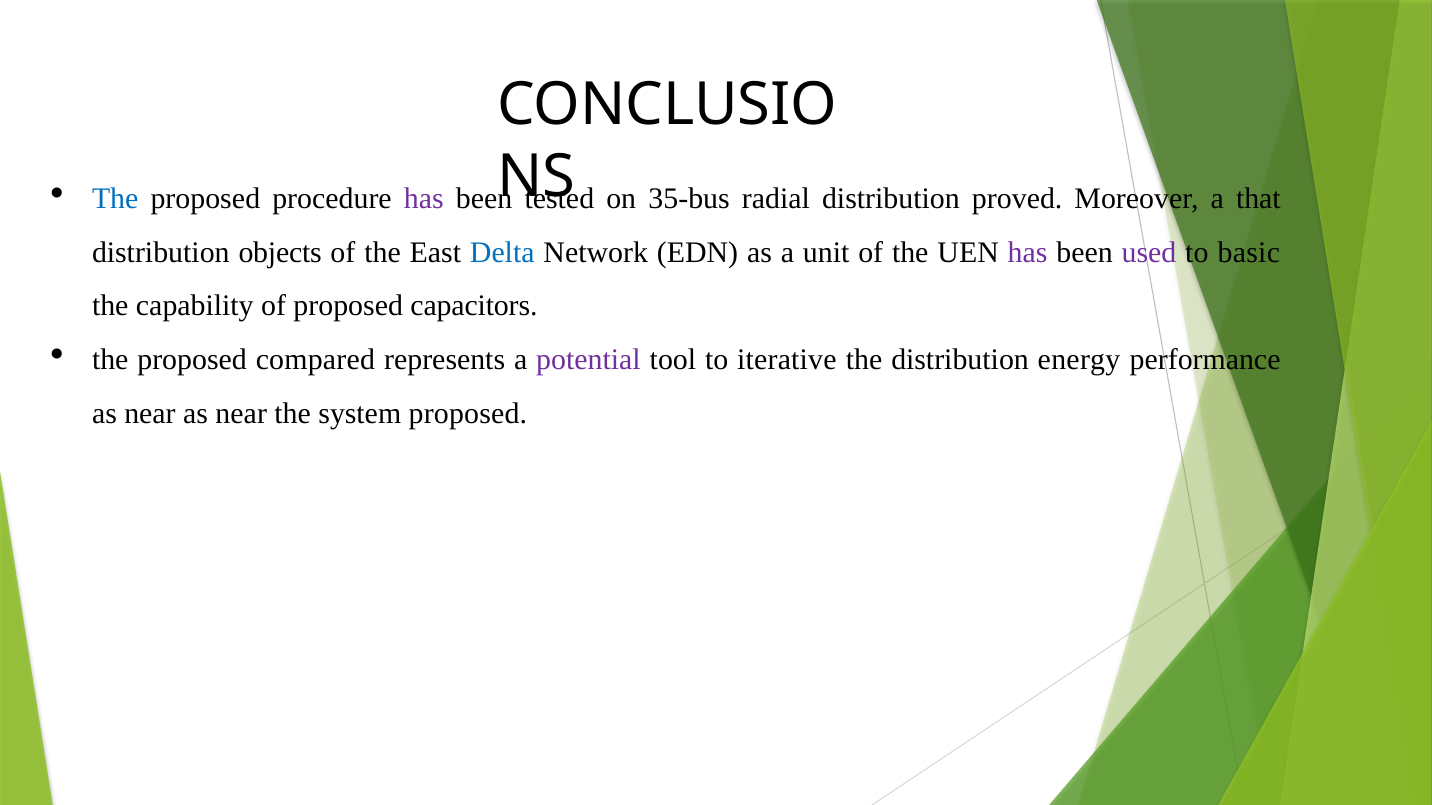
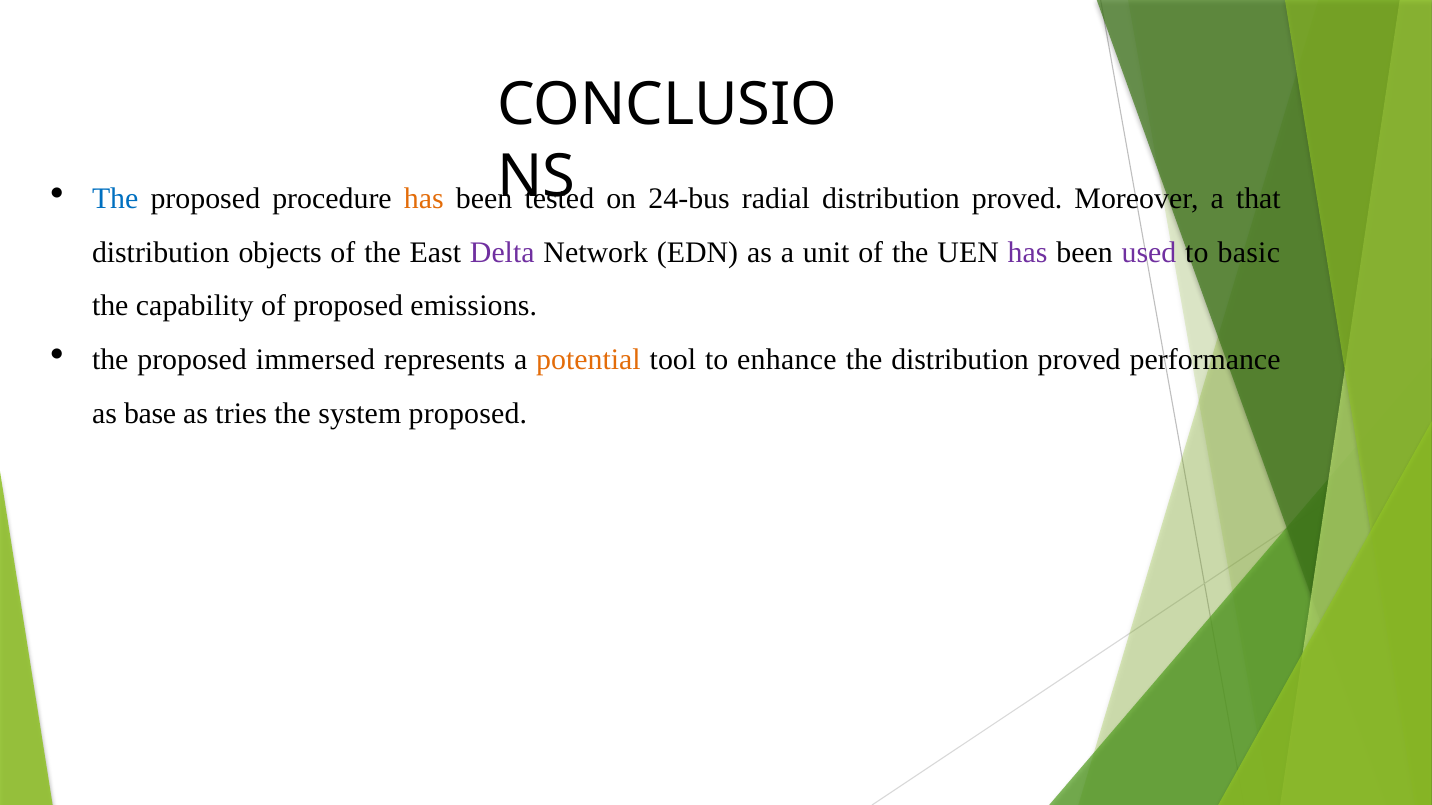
has at (424, 199) colour: purple -> orange
35-bus: 35-bus -> 24-bus
Delta colour: blue -> purple
capacitors: capacitors -> emissions
compared: compared -> immersed
potential colour: purple -> orange
iterative: iterative -> enhance
the distribution energy: energy -> proved
near at (150, 414): near -> base
near at (241, 414): near -> tries
